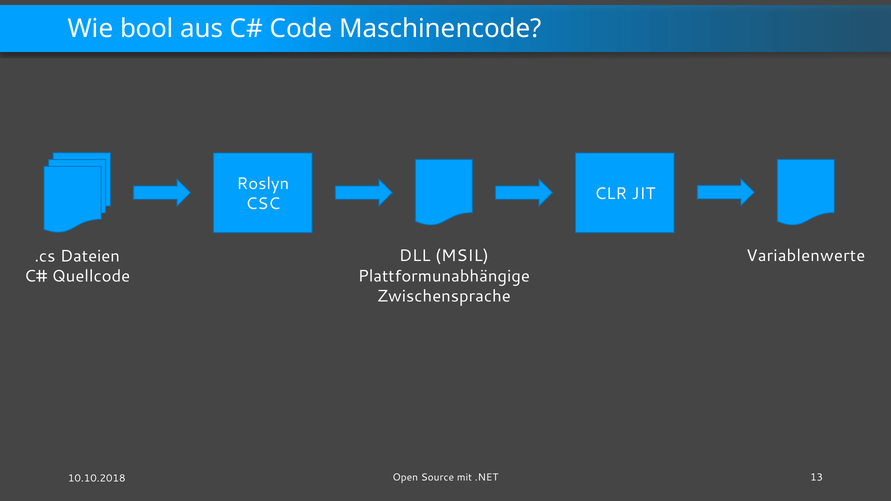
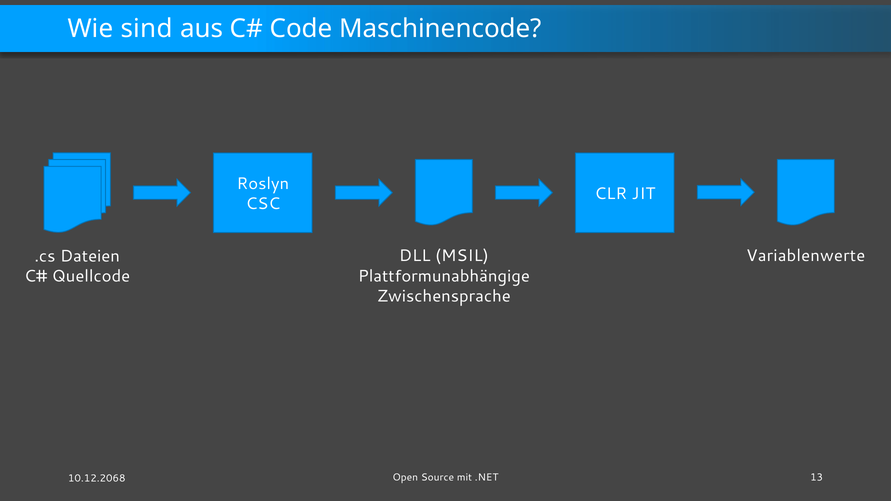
bool: bool -> sind
10.10.2018: 10.10.2018 -> 10.12.2068
